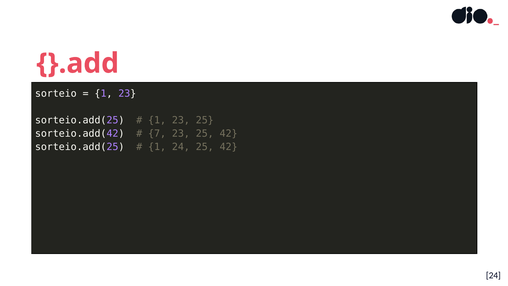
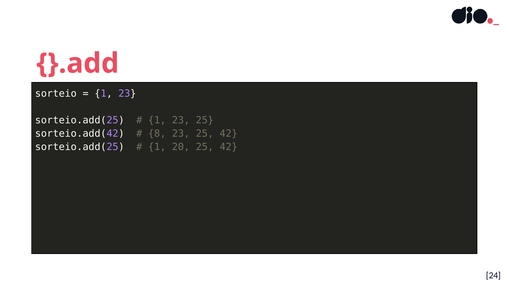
7: 7 -> 8
1 24: 24 -> 20
